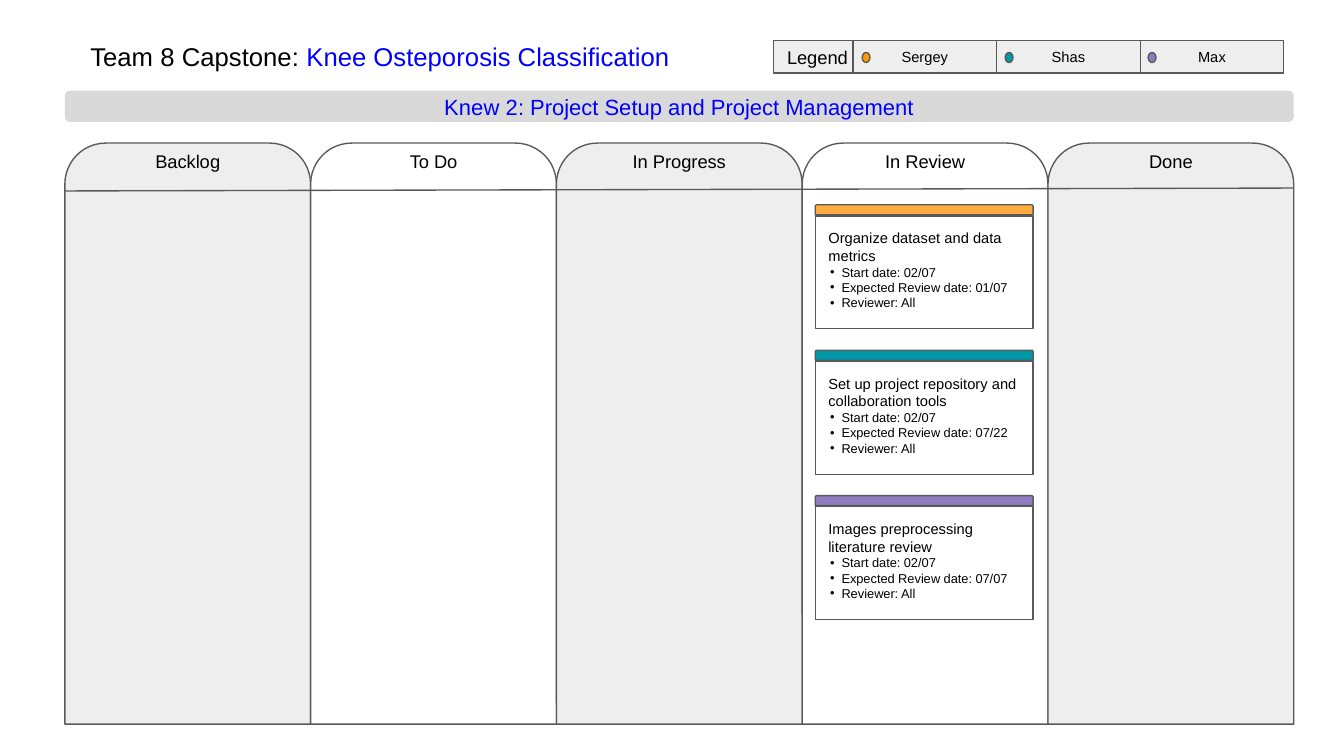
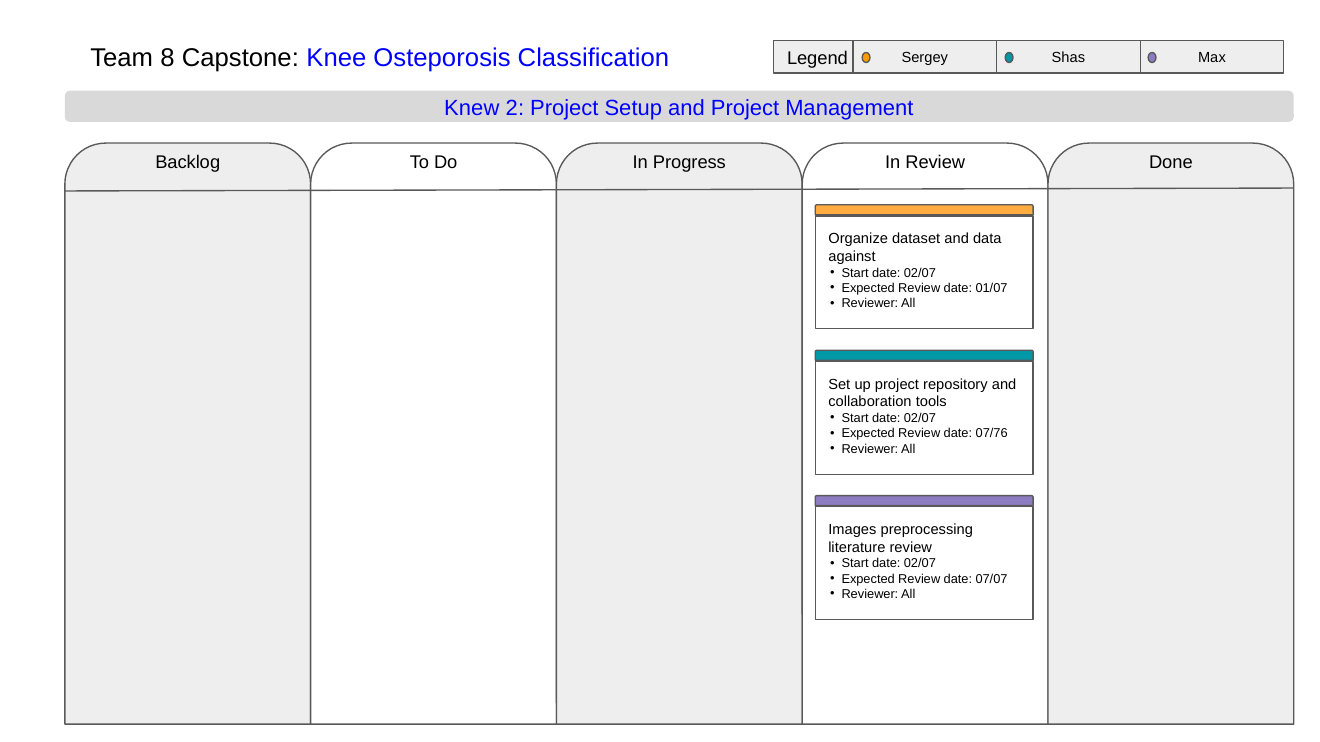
metrics: metrics -> against
07/22: 07/22 -> 07/76
